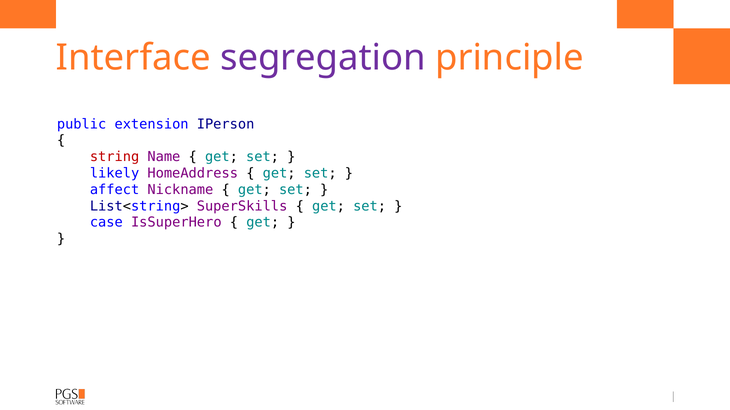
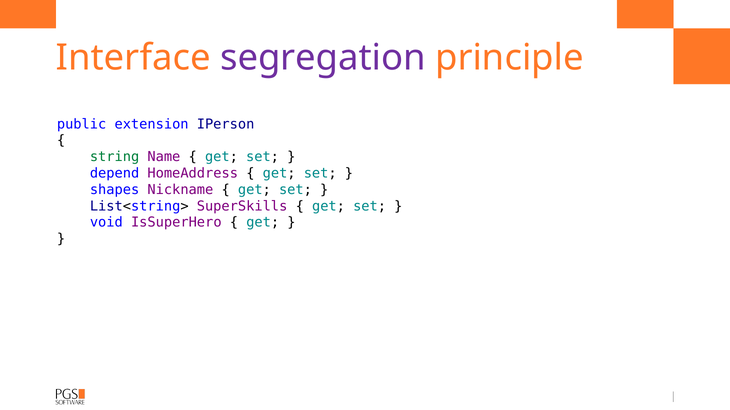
string colour: red -> green
likely: likely -> depend
affect: affect -> shapes
case: case -> void
